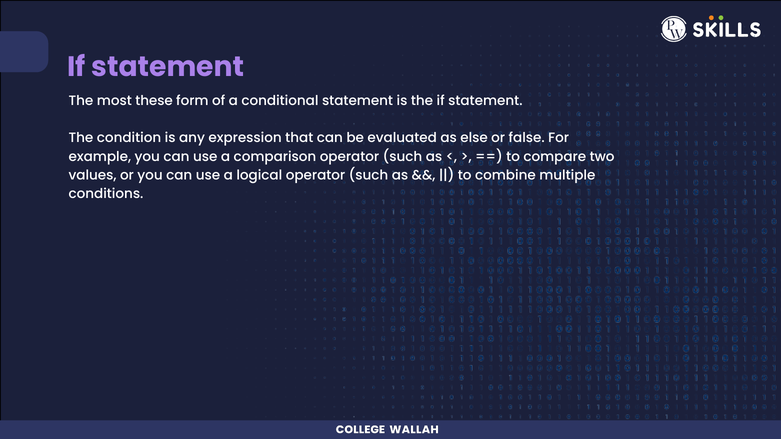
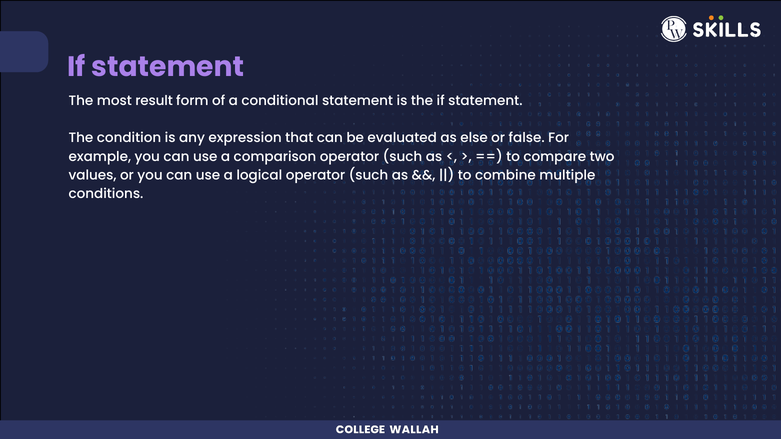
these: these -> result
